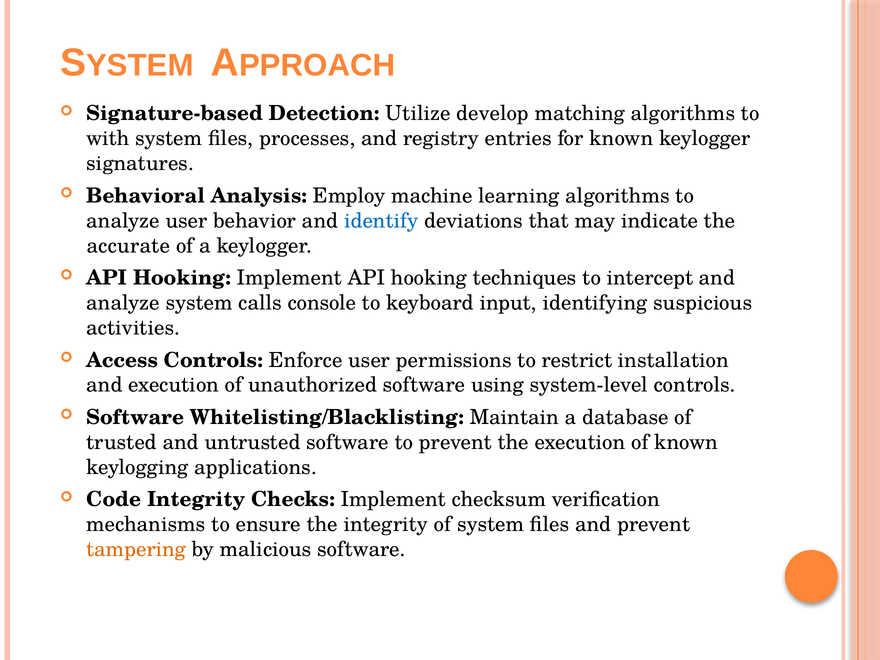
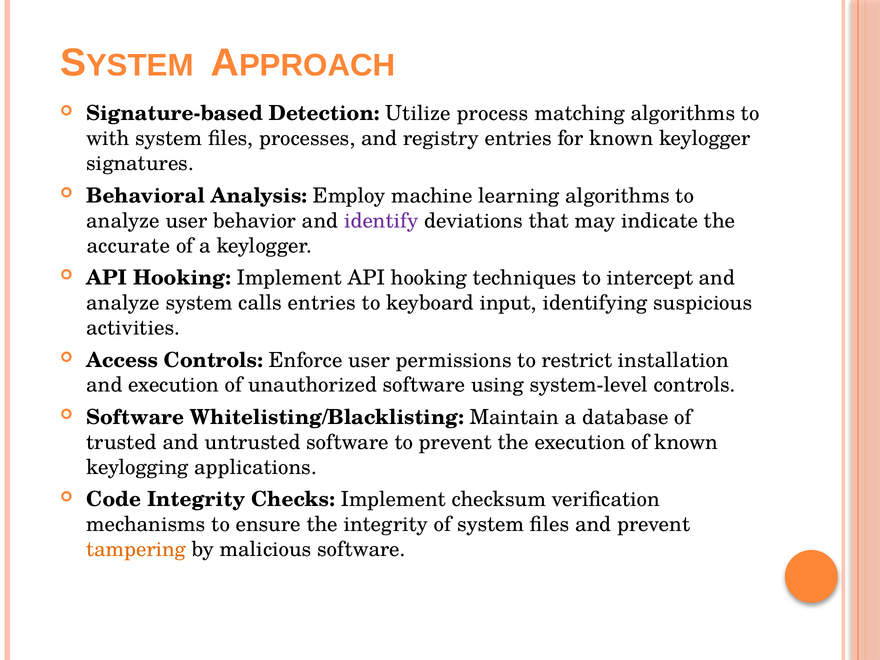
develop: develop -> process
identify colour: blue -> purple
calls console: console -> entries
